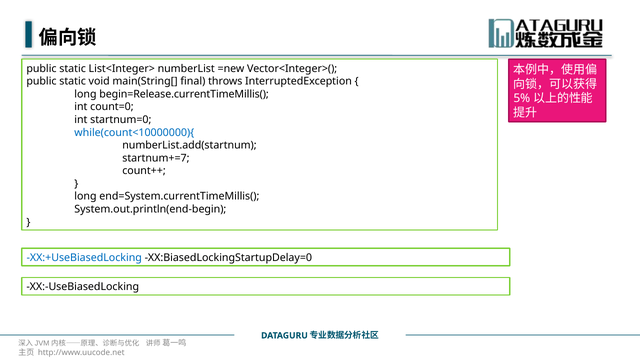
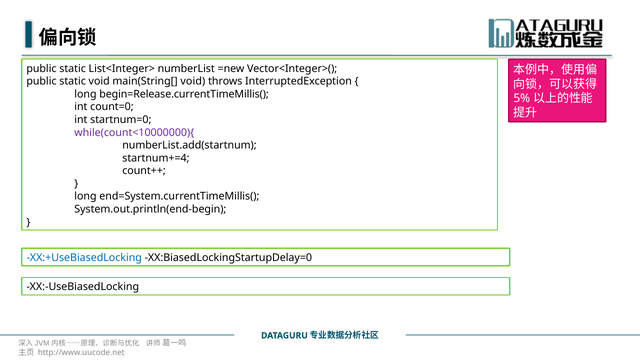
main(String[ final: final -> void
while(count<10000000){ colour: blue -> purple
startnum+=7: startnum+=7 -> startnum+=4
